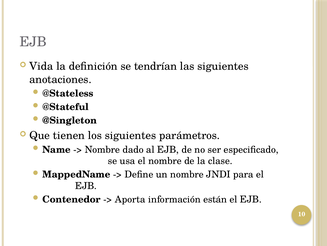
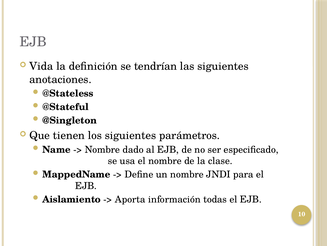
Contenedor: Contenedor -> Aislamiento
están: están -> todas
